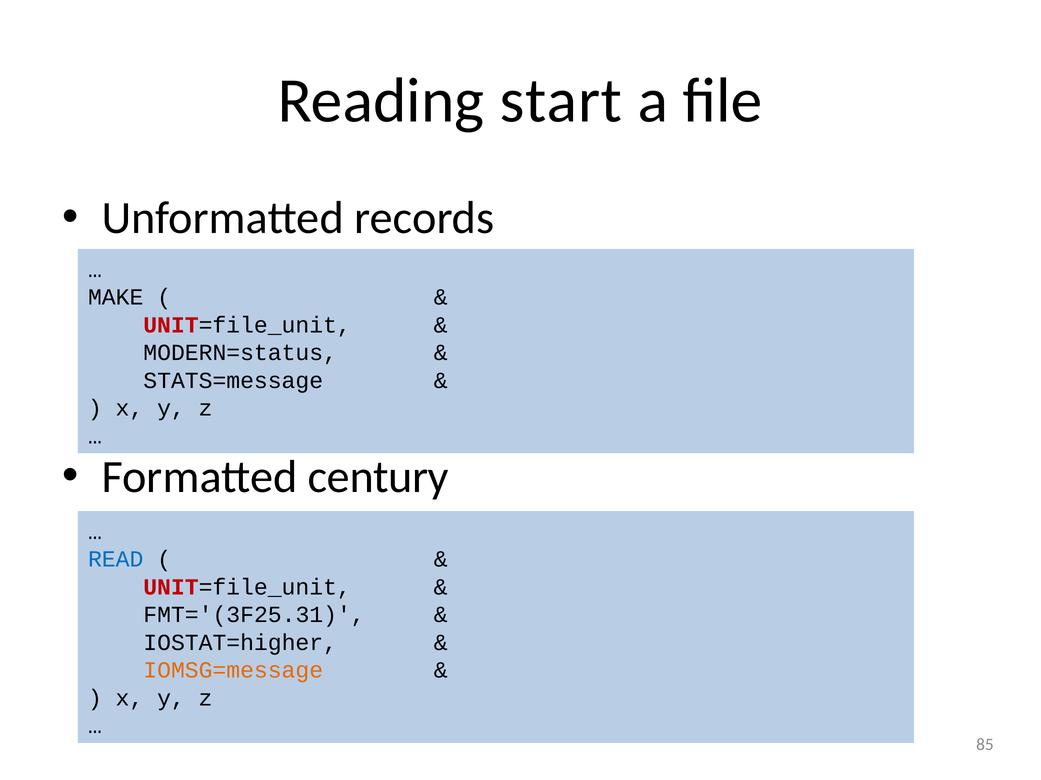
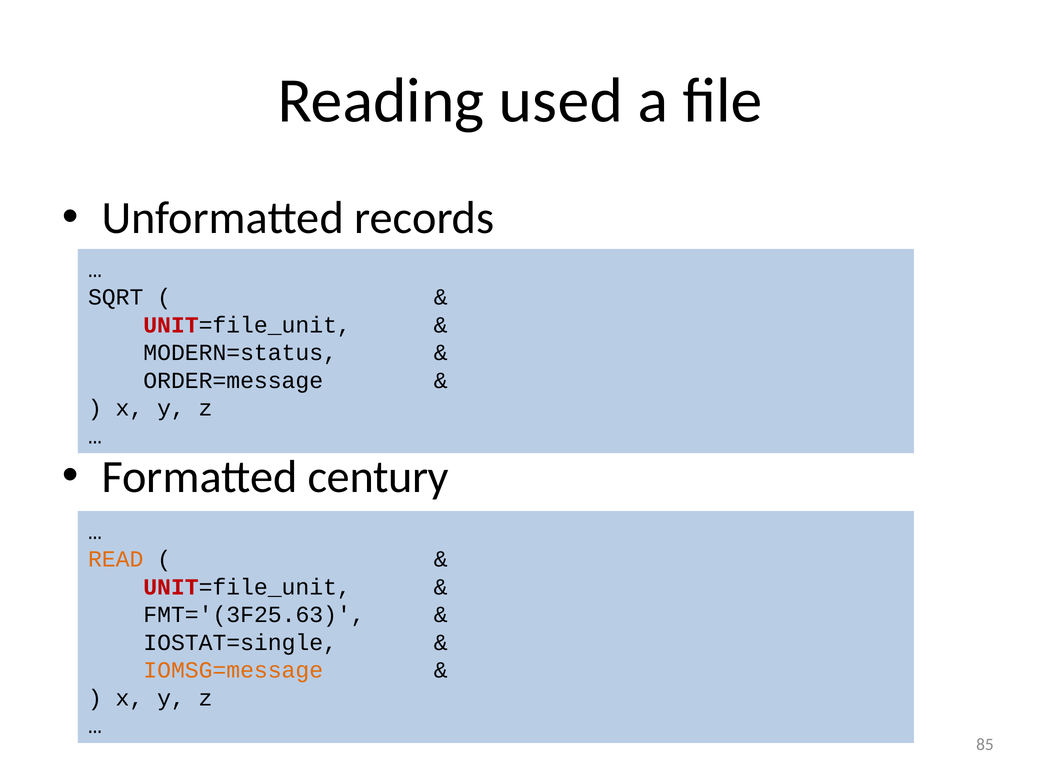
start: start -> used
MAKE: MAKE -> SQRT
STATS=message: STATS=message -> ORDER=message
READ colour: blue -> orange
FMT='(3F25.31: FMT='(3F25.31 -> FMT='(3F25.63
IOSTAT=higher: IOSTAT=higher -> IOSTAT=single
